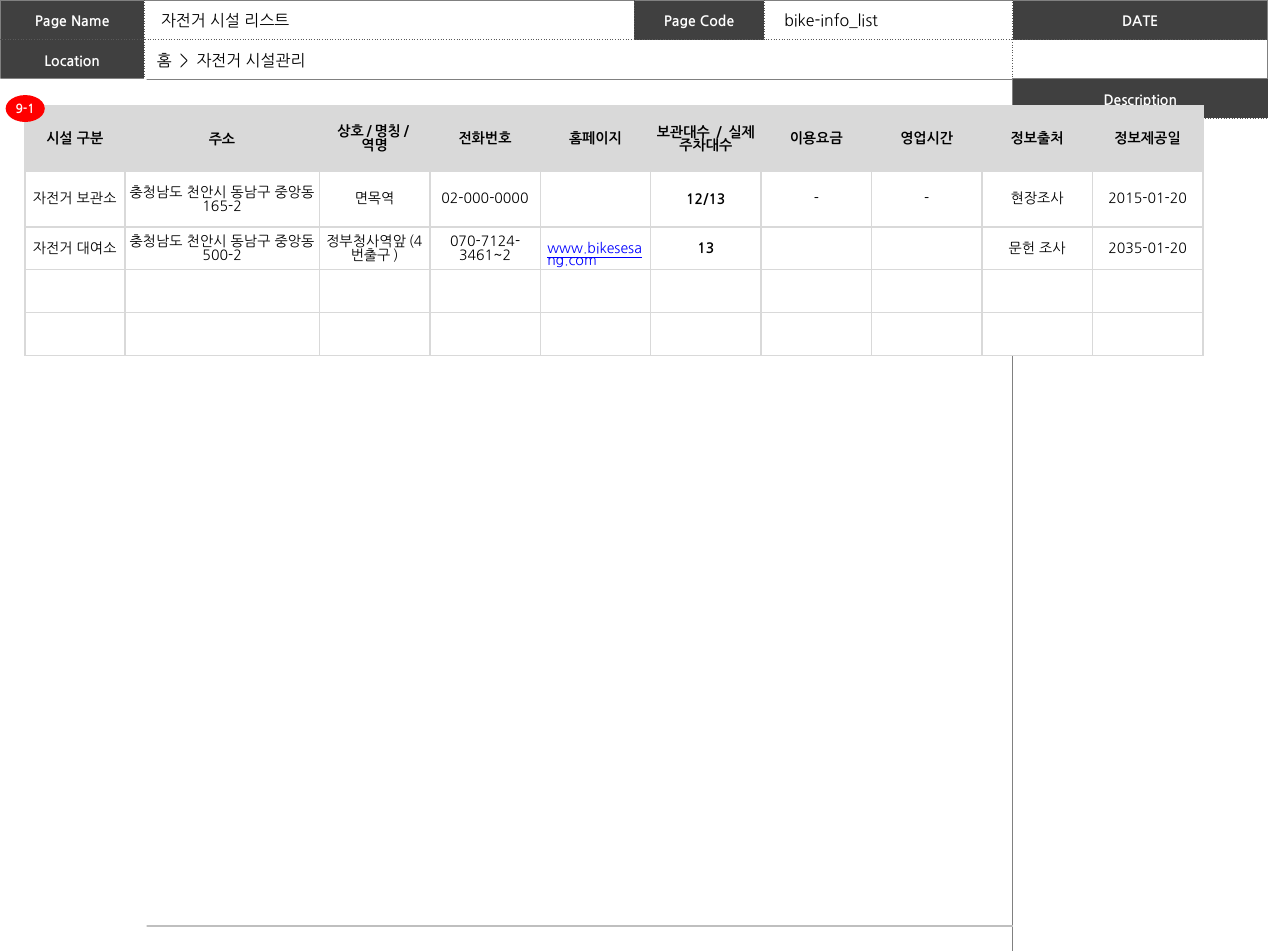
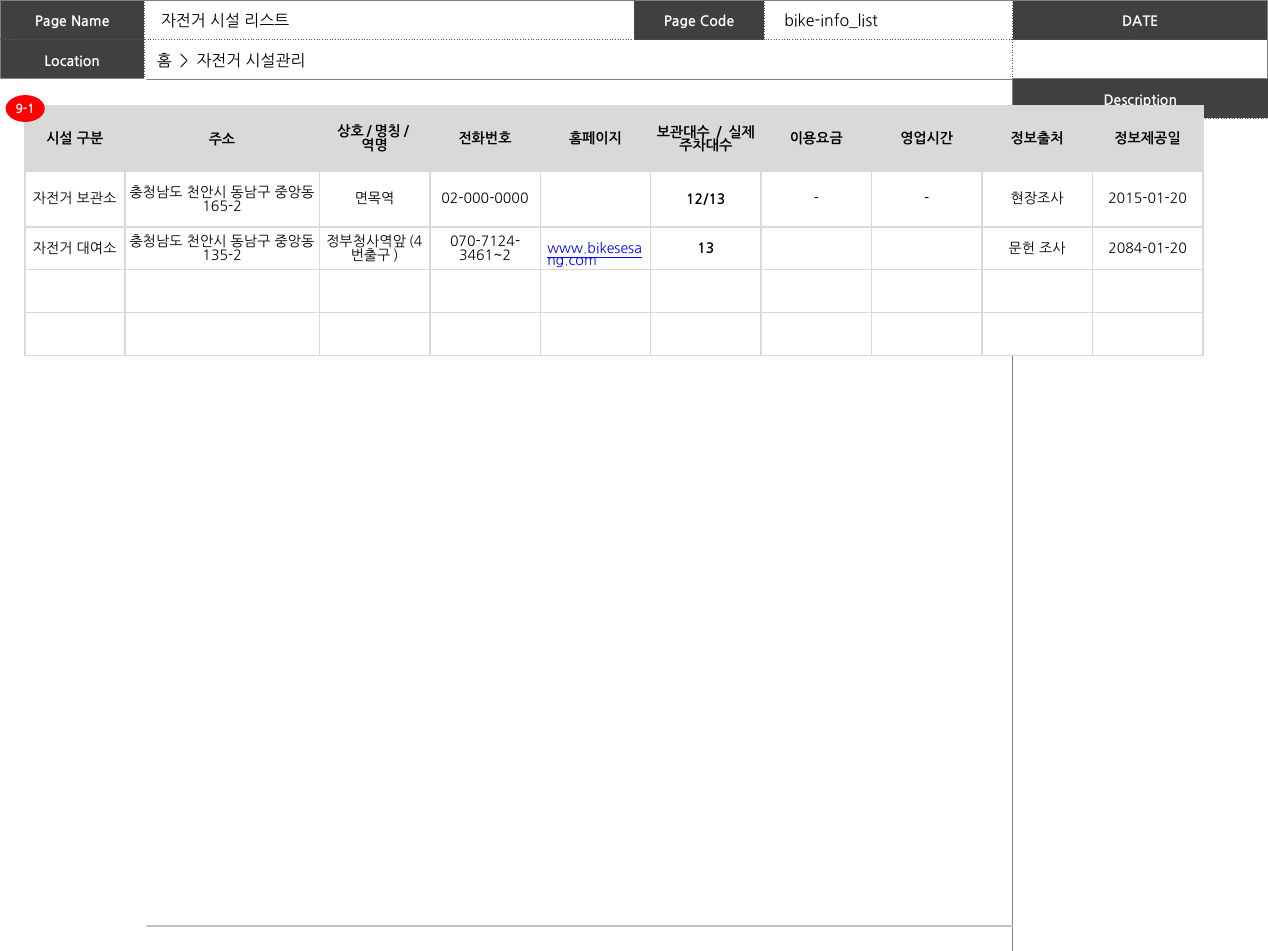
2035-01-20: 2035-01-20 -> 2084-01-20
500-2: 500-2 -> 135-2
